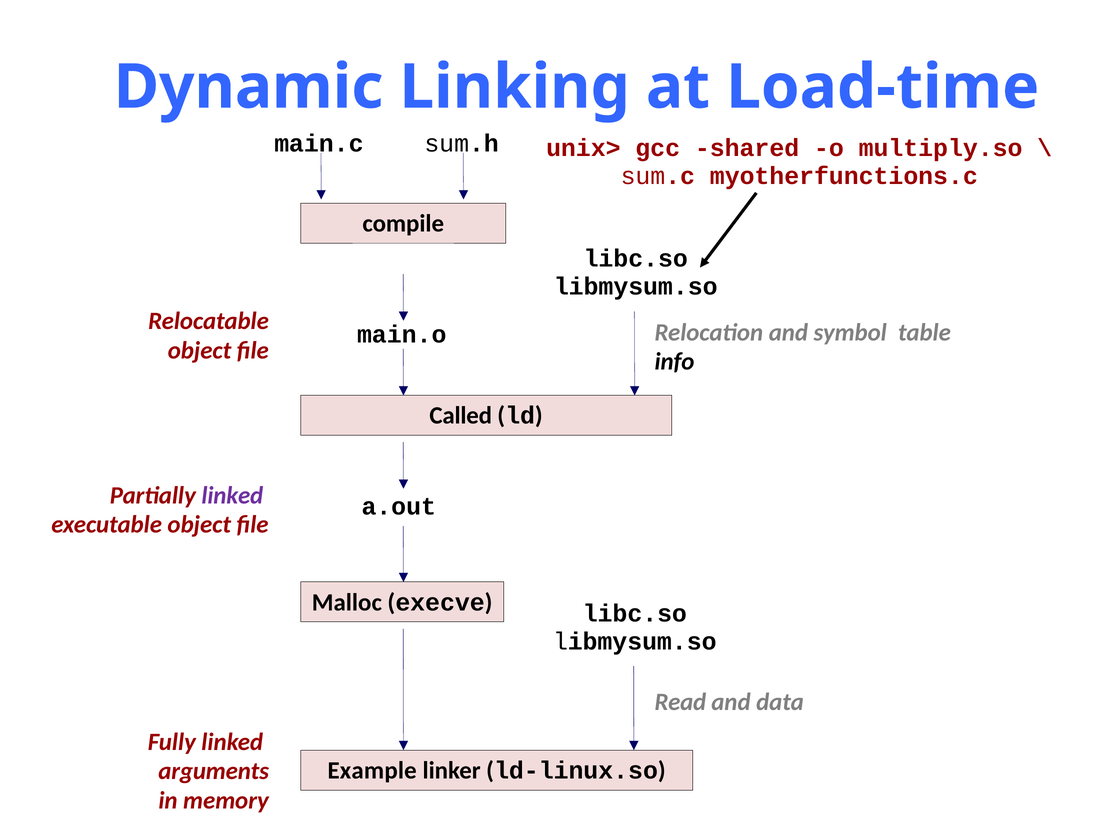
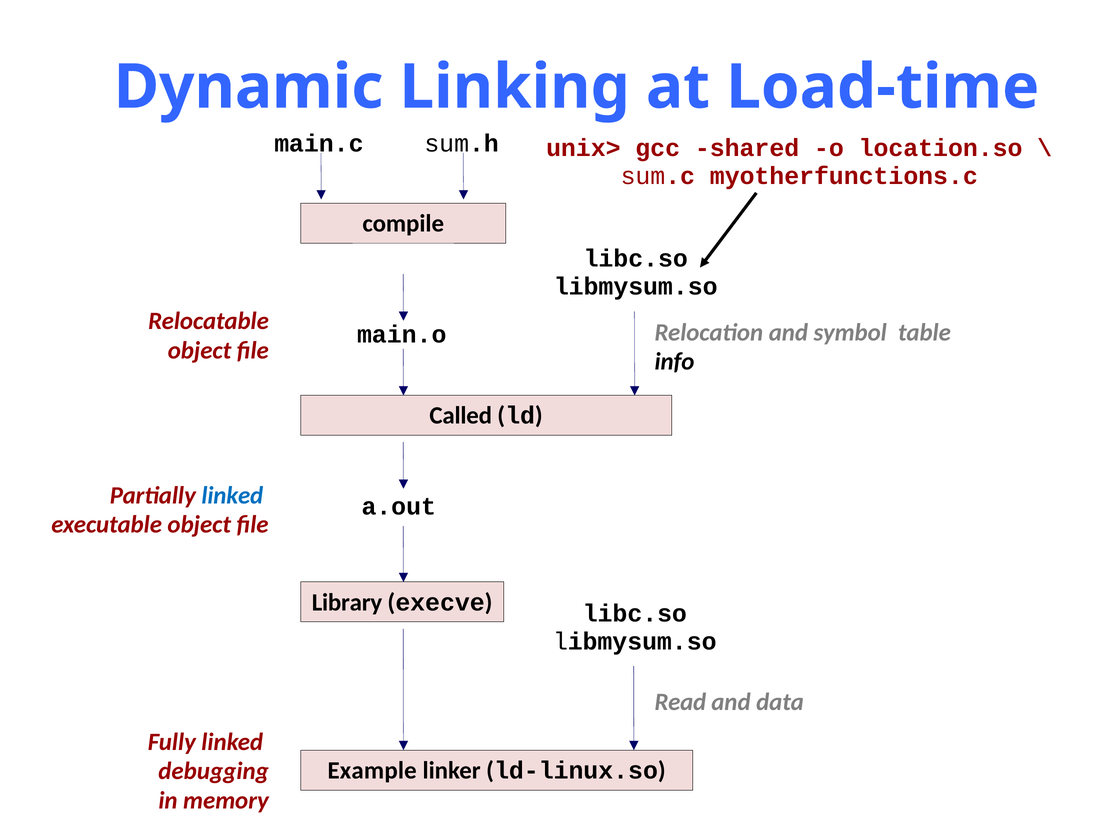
multiply.so: multiply.so -> location.so
linked at (232, 495) colour: purple -> blue
Malloc: Malloc -> Library
arguments: arguments -> debugging
